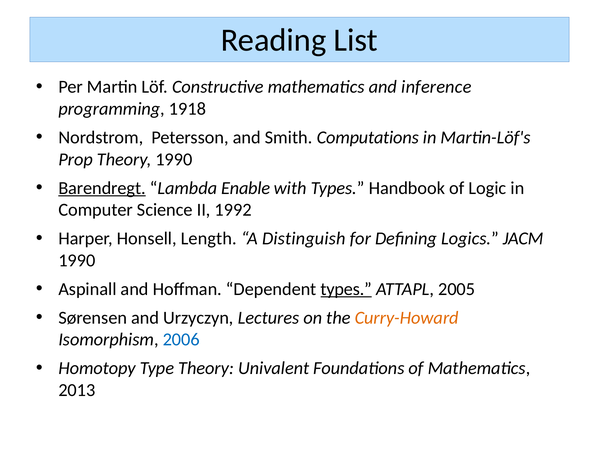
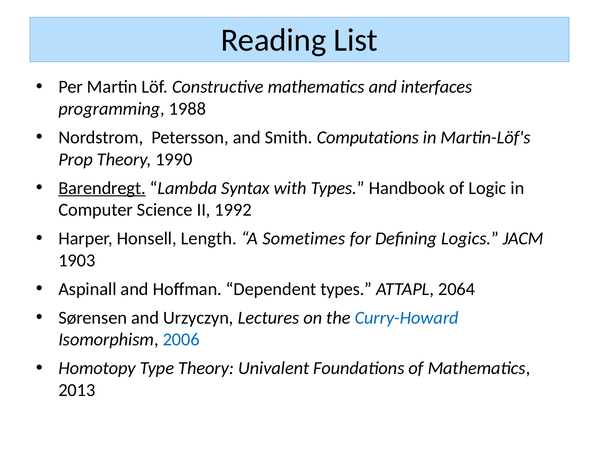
inference: inference -> interfaces
1918: 1918 -> 1988
Enable: Enable -> Syntax
Distinguish: Distinguish -> Sometimes
1990 at (77, 261): 1990 -> 1903
types at (346, 289) underline: present -> none
2005: 2005 -> 2064
Curry-Howard colour: orange -> blue
